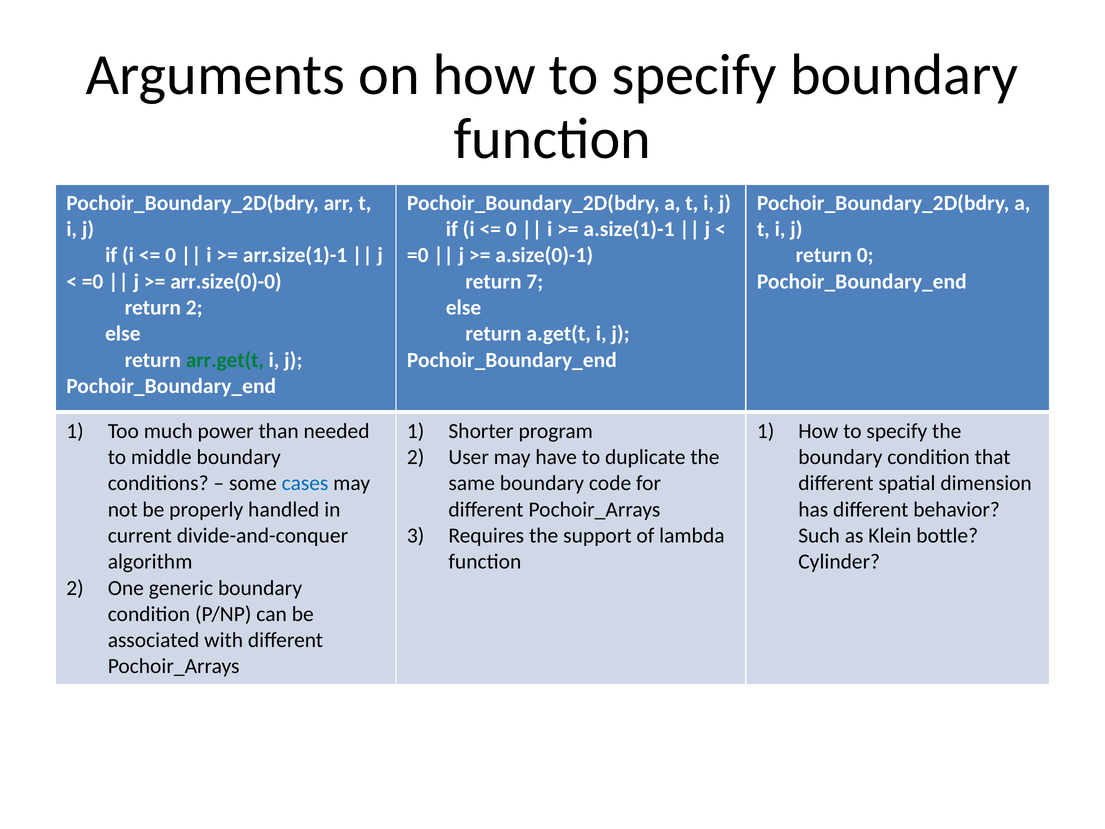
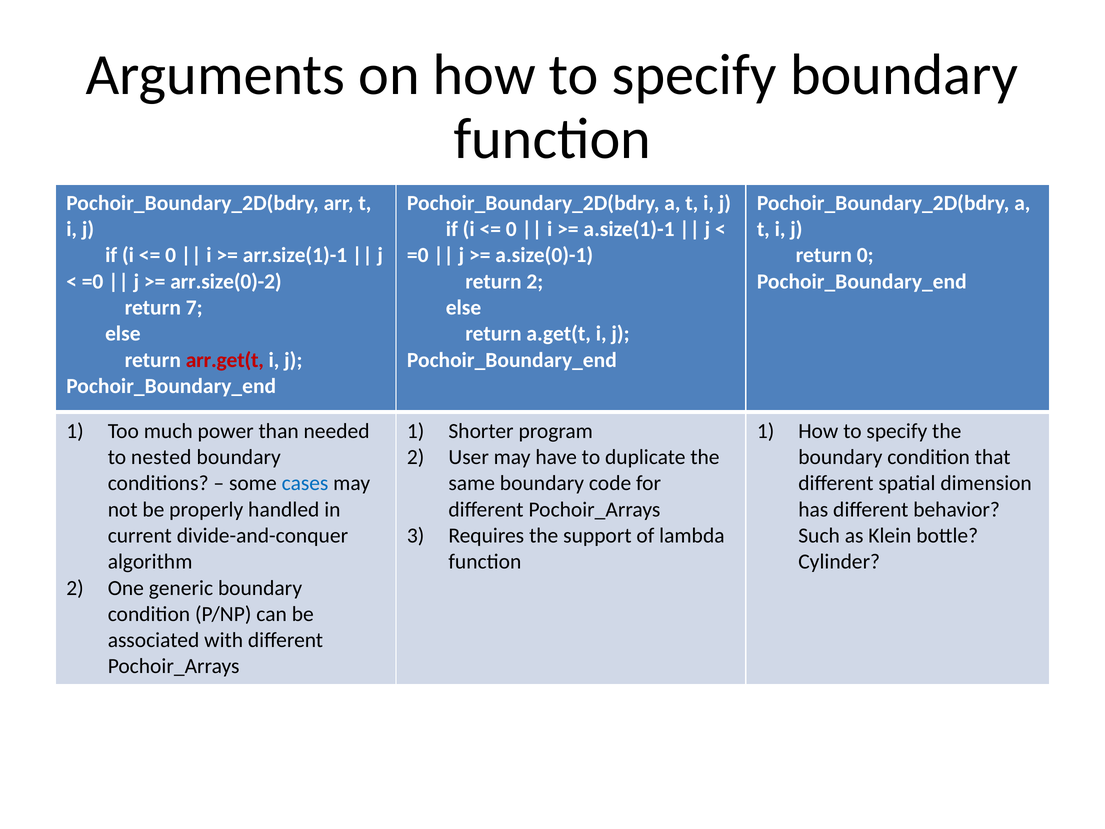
arr.size(0)-0: arr.size(0)-0 -> arr.size(0)-2
return 7: 7 -> 2
return 2: 2 -> 7
arr.get(t colour: green -> red
middle: middle -> nested
